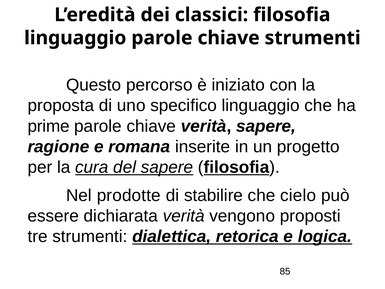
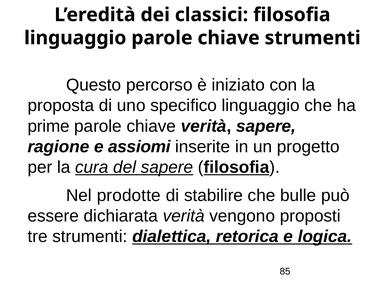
romana: romana -> assiomi
cielo: cielo -> bulle
